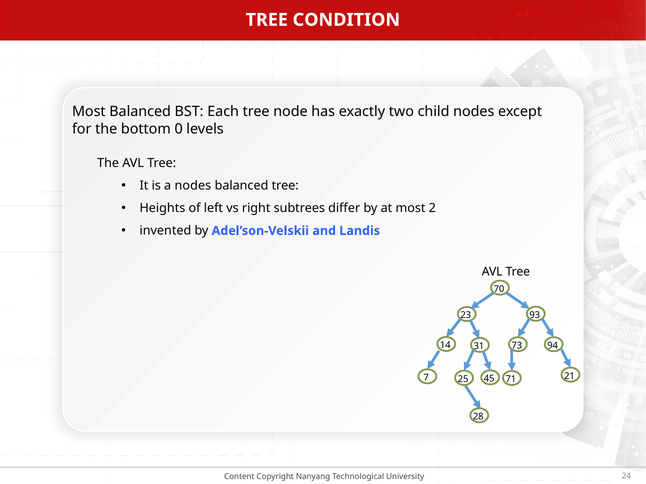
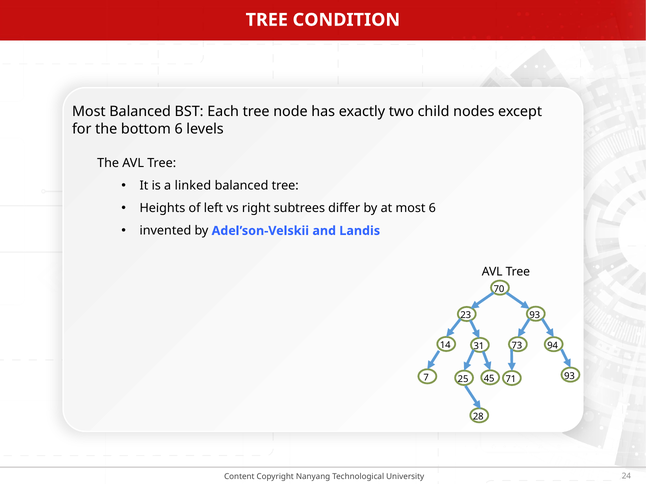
bottom 0: 0 -> 6
a nodes: nodes -> linked
most 2: 2 -> 6
71 21: 21 -> 93
